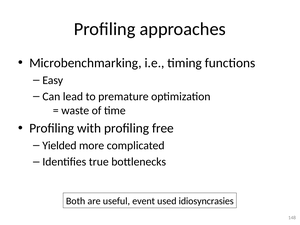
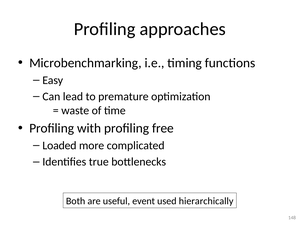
Yielded: Yielded -> Loaded
idiosyncrasies: idiosyncrasies -> hierarchically
